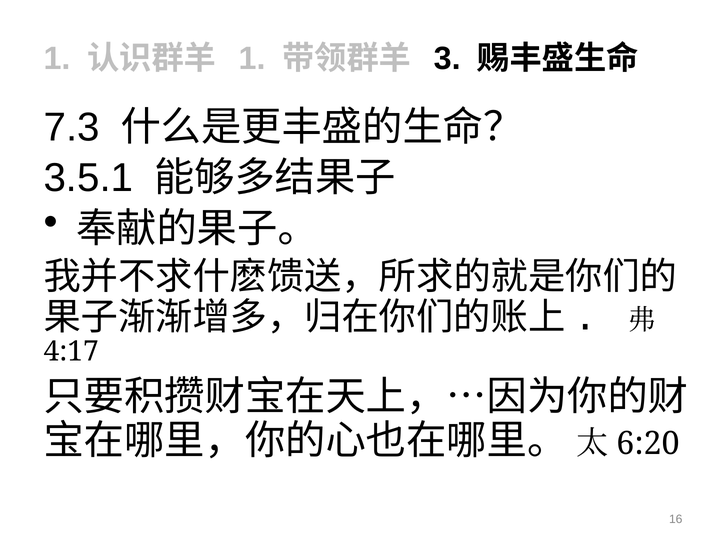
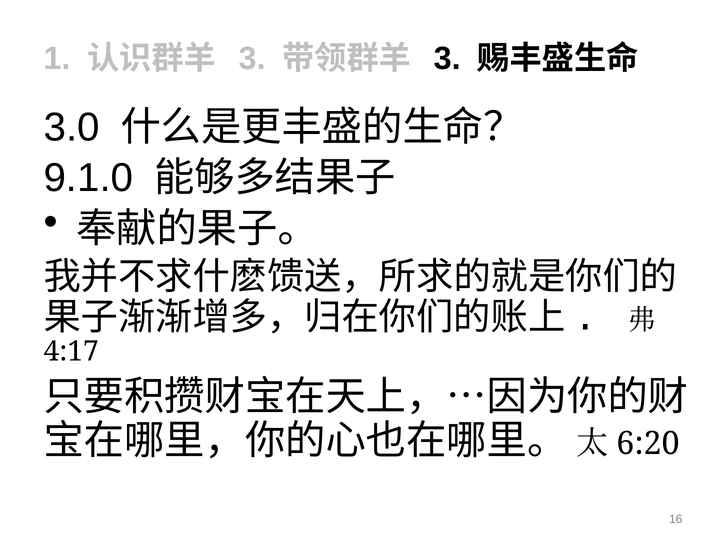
1 at (252, 58): 1 -> 3
7.3: 7.3 -> 3.0
3.5.1: 3.5.1 -> 9.1.0
